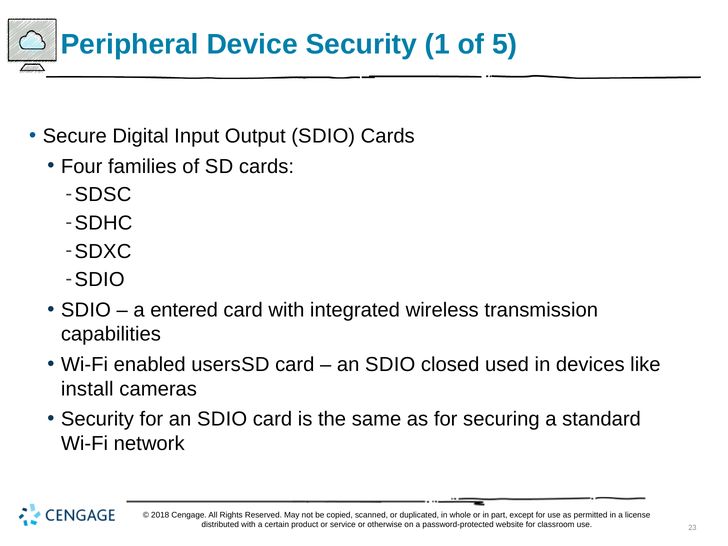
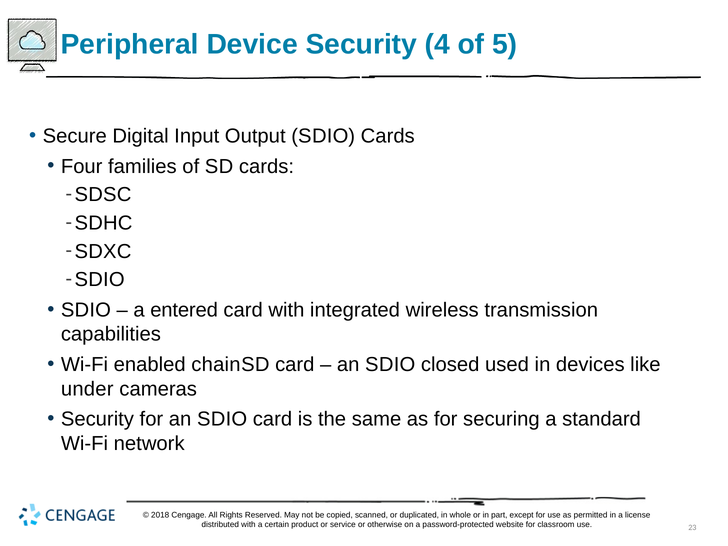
1: 1 -> 4
users: users -> chain
install: install -> under
